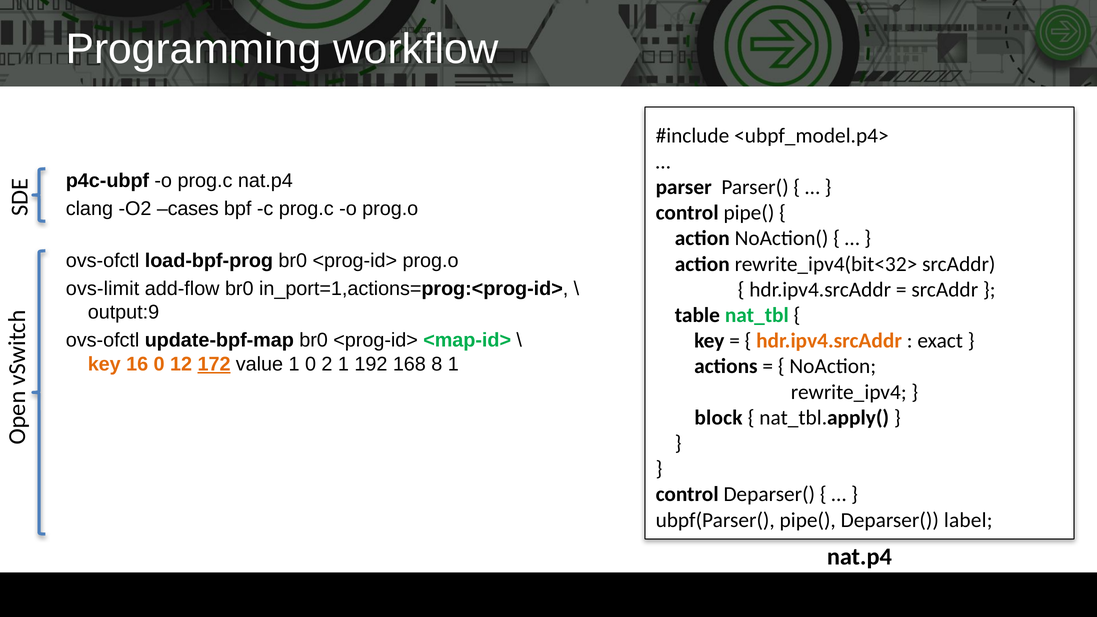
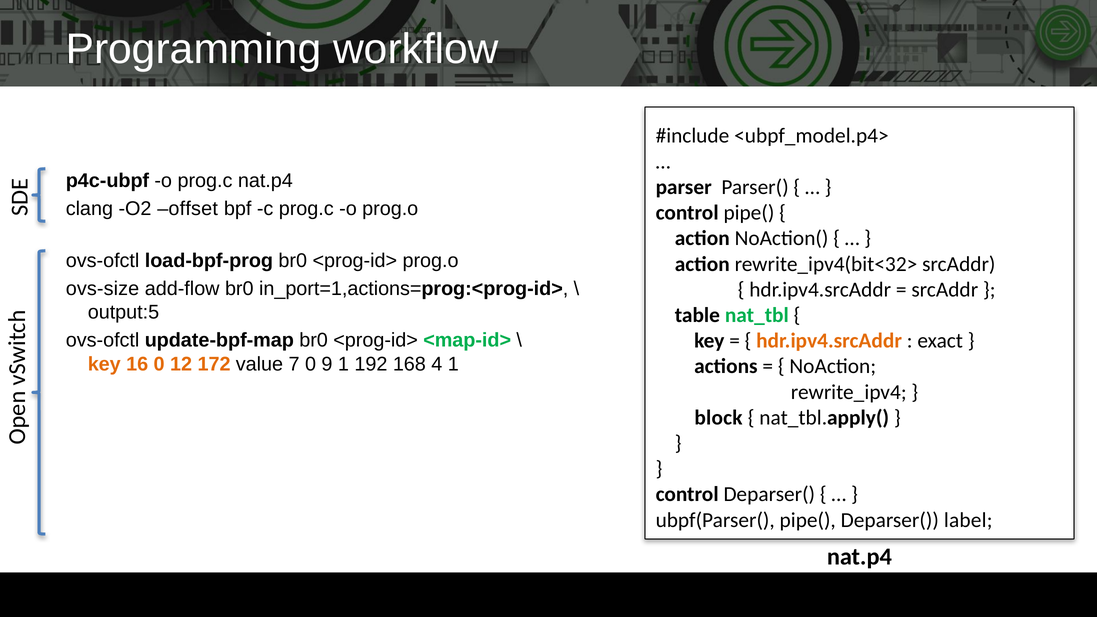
cases: cases -> offset
ovs-limit: ovs-limit -> ovs-size
output:9: output:9 -> output:5
172 at (214, 364) underline: present -> none
value 1: 1 -> 7
2: 2 -> 9
8: 8 -> 4
